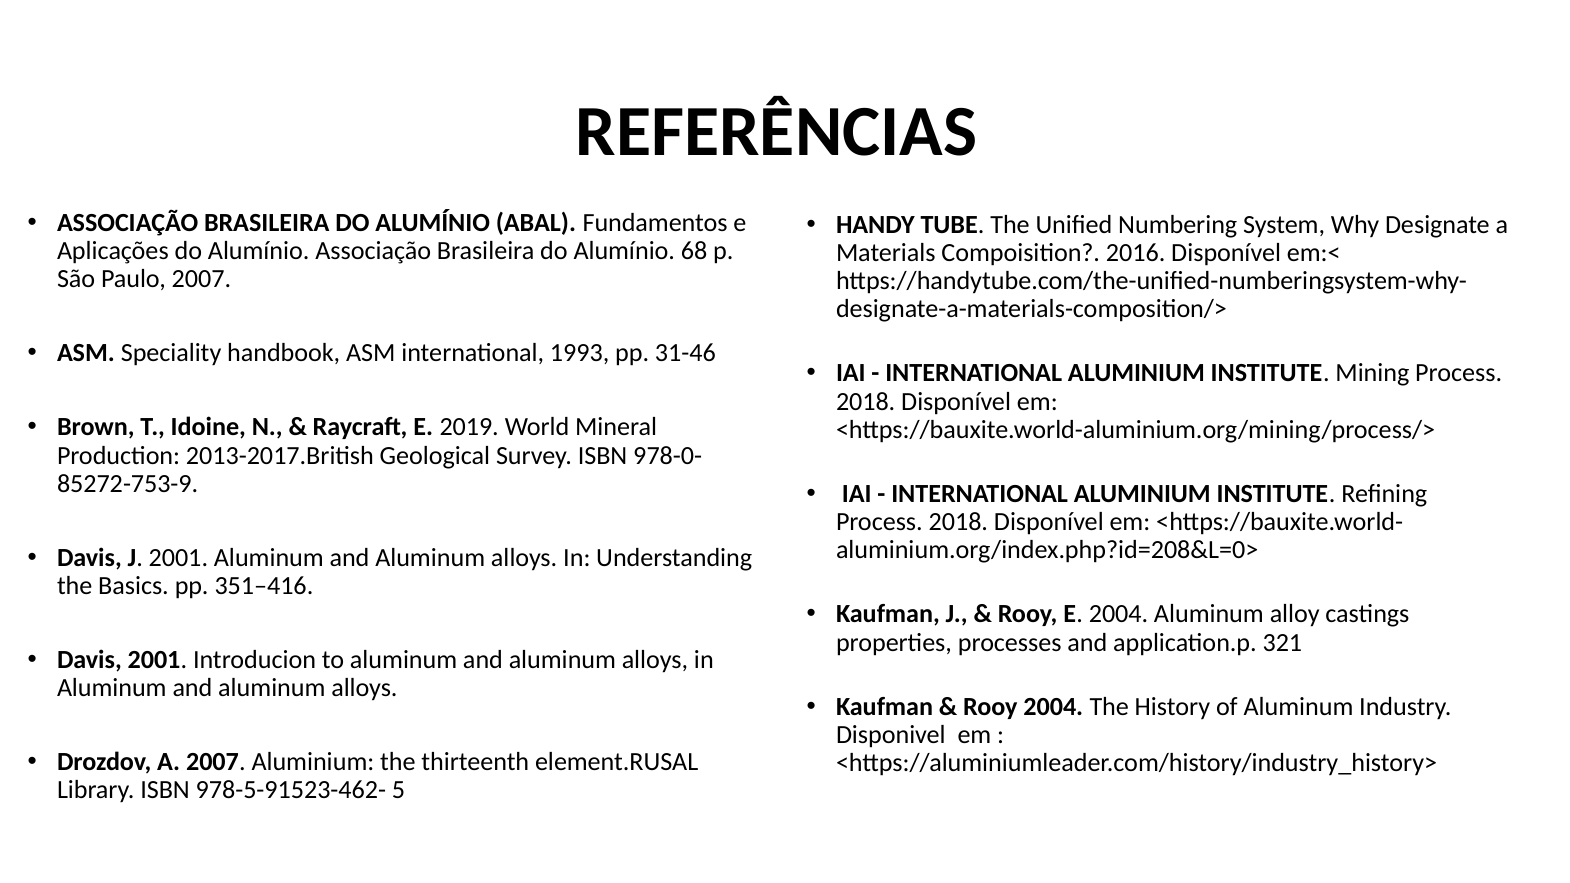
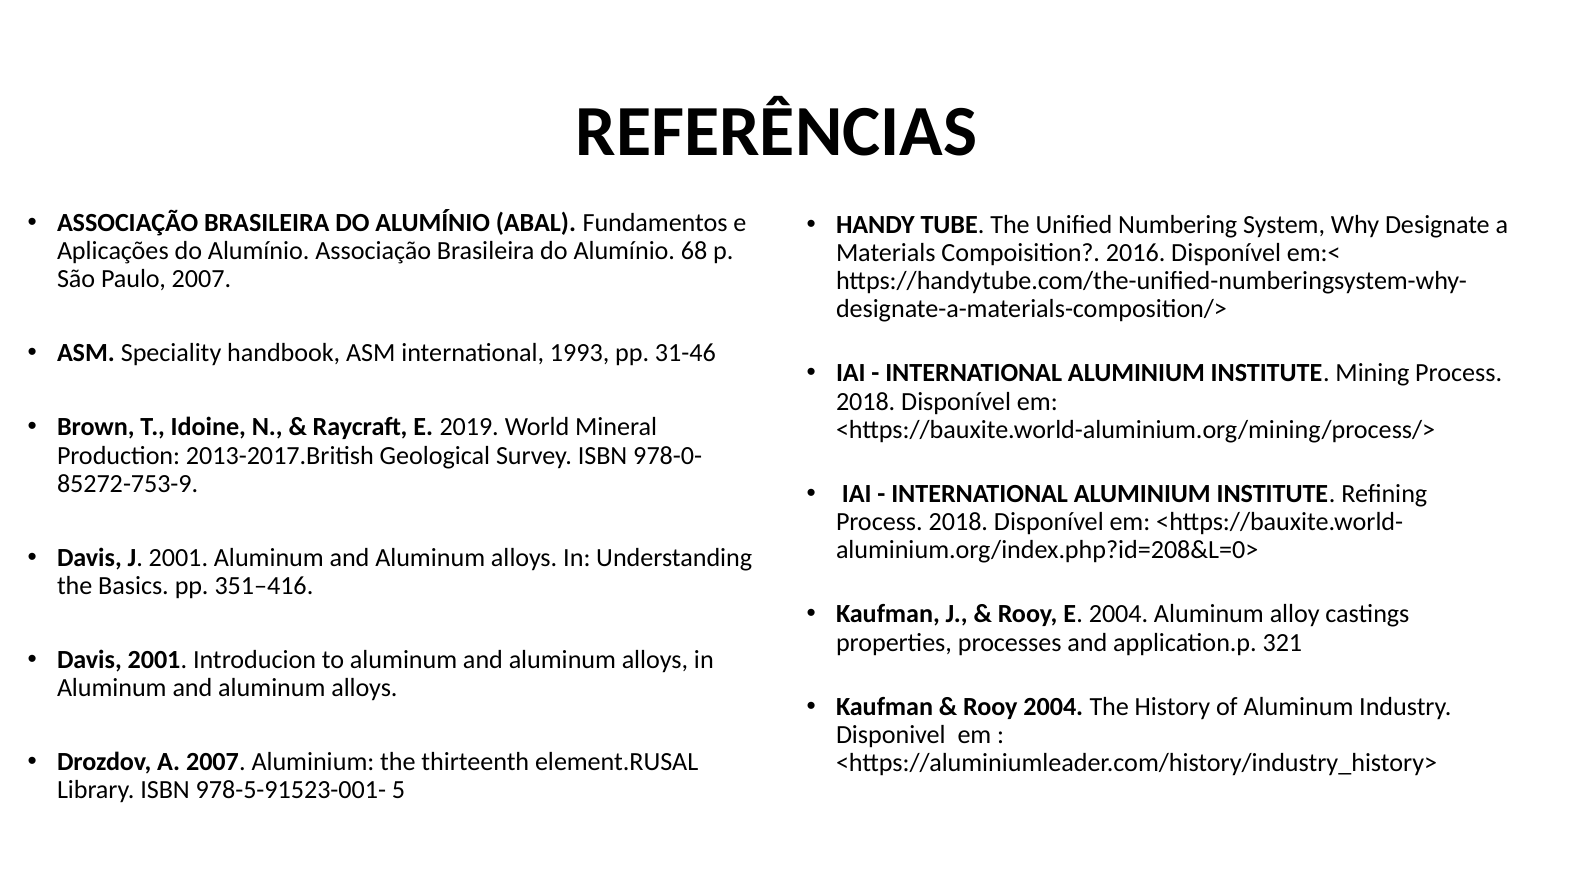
978-5-91523-462-: 978-5-91523-462- -> 978-5-91523-001-
